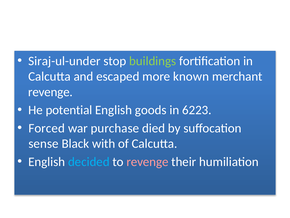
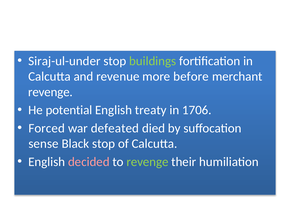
escaped: escaped -> revenue
known: known -> before
goods: goods -> treaty
6223: 6223 -> 1706
purchase: purchase -> defeated
Black with: with -> stop
decided colour: light blue -> pink
revenge at (147, 161) colour: pink -> light green
